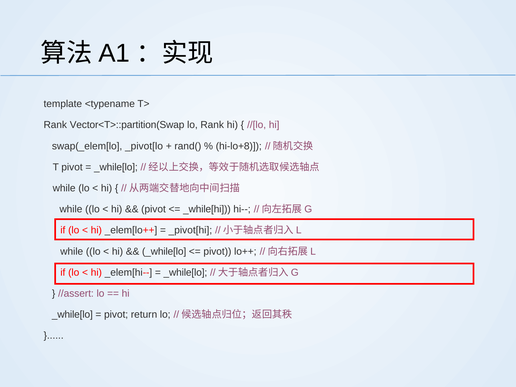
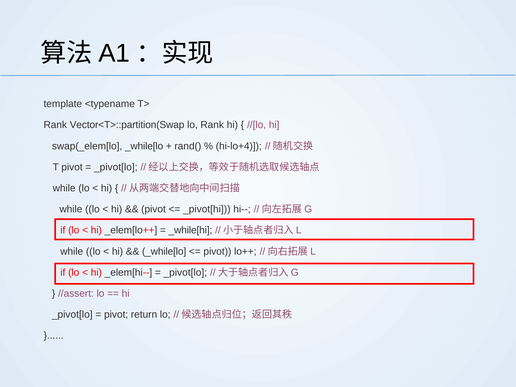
swap(_elem[lo _pivot[lo: _pivot[lo -> _while[lo
hi-lo+8: hi-lo+8 -> hi-lo+4
_while[lo at (116, 167): _while[lo -> _pivot[lo
_while[hi: _while[hi -> _pivot[hi
_pivot[hi: _pivot[hi -> _while[hi
_while[lo at (185, 272): _while[lo -> _pivot[lo
_while[lo at (72, 315): _while[lo -> _pivot[lo
